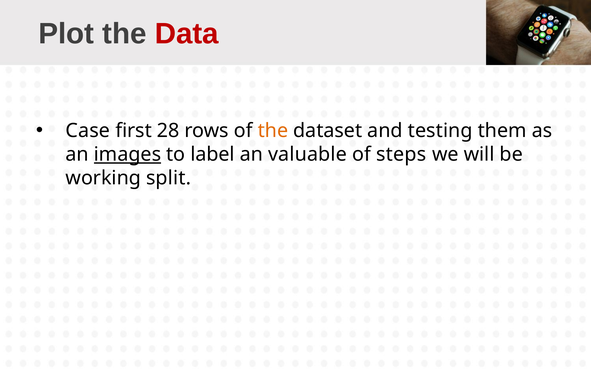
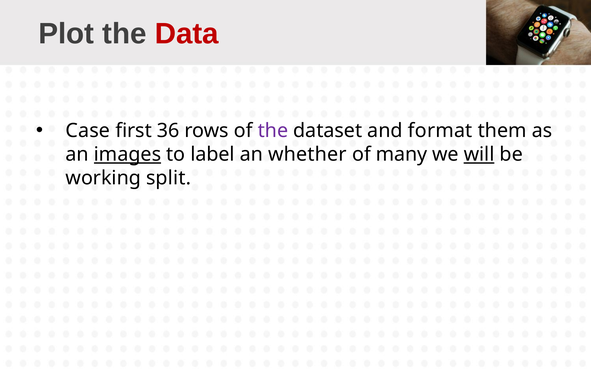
28: 28 -> 36
the at (273, 131) colour: orange -> purple
testing: testing -> format
valuable: valuable -> whether
steps: steps -> many
will underline: none -> present
